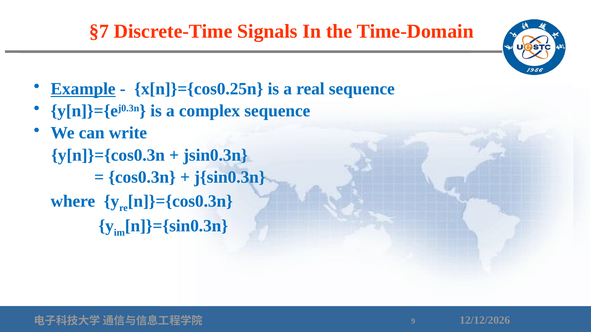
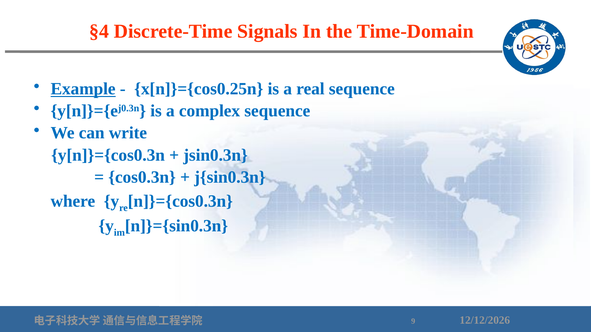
§7: §7 -> §4
